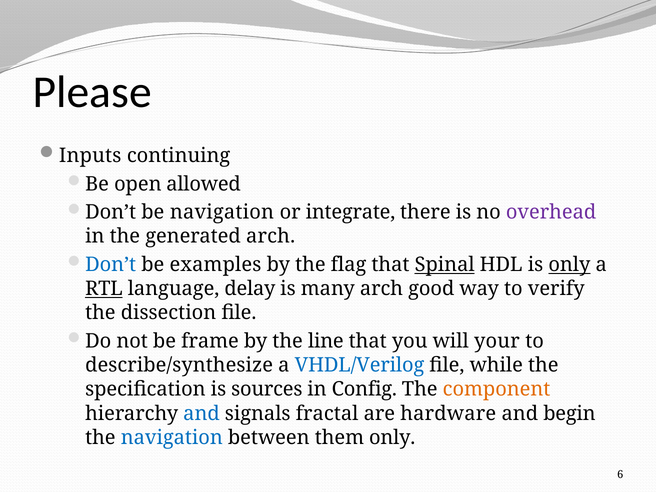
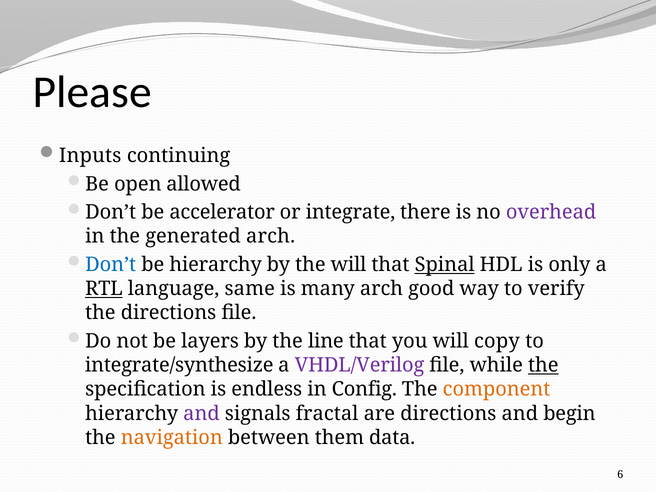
be navigation: navigation -> accelerator
be examples: examples -> hierarchy
the flag: flag -> will
only at (569, 265) underline: present -> none
delay: delay -> same
the dissection: dissection -> directions
frame: frame -> layers
your: your -> copy
describe/synthesize: describe/synthesize -> integrate/synthesize
VHDL/Verilog colour: blue -> purple
the at (543, 365) underline: none -> present
sources: sources -> endless
and at (202, 413) colour: blue -> purple
are hardware: hardware -> directions
navigation at (172, 437) colour: blue -> orange
them only: only -> data
